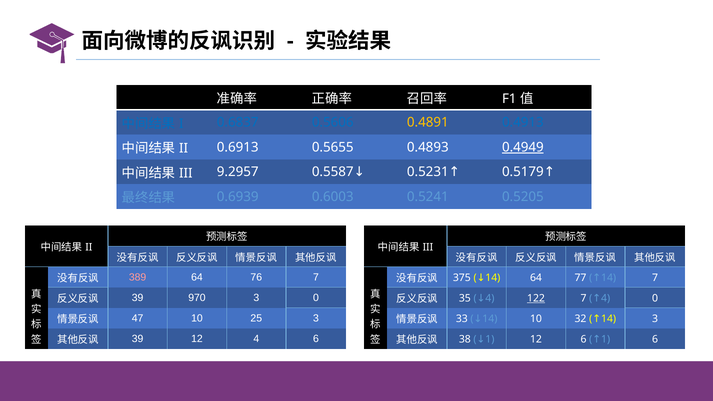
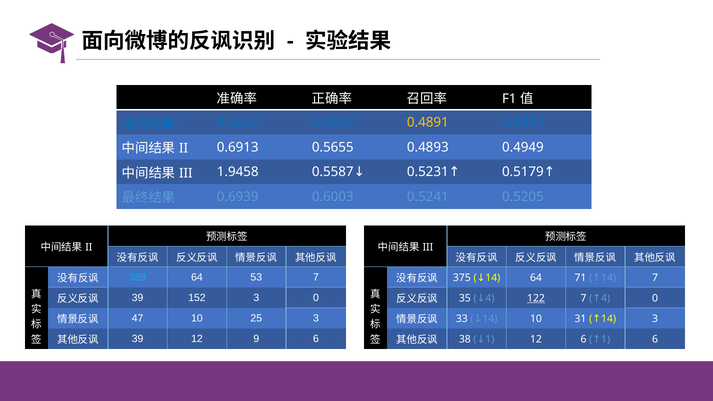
0.4949 underline: present -> none
9.2957: 9.2957 -> 1.9458
77: 77 -> 71
389 colour: pink -> light blue
76: 76 -> 53
970: 970 -> 152
32: 32 -> 31
12 4: 4 -> 9
